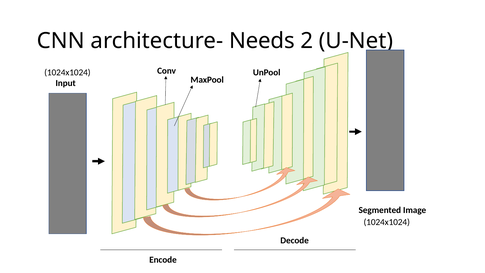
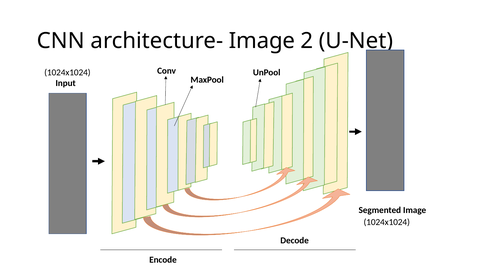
architecture- Needs: Needs -> Image
